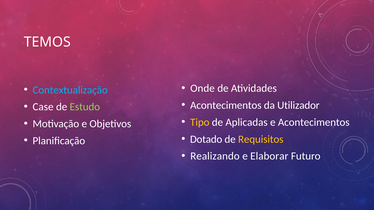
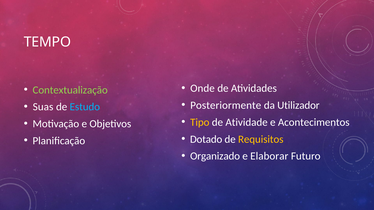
TEMOS: TEMOS -> TEMPO
Contextualização colour: light blue -> light green
Acontecimentos at (226, 105): Acontecimentos -> Posteriormente
Case: Case -> Suas
Estudo colour: light green -> light blue
Aplicadas: Aplicadas -> Atividade
Realizando: Realizando -> Organizado
